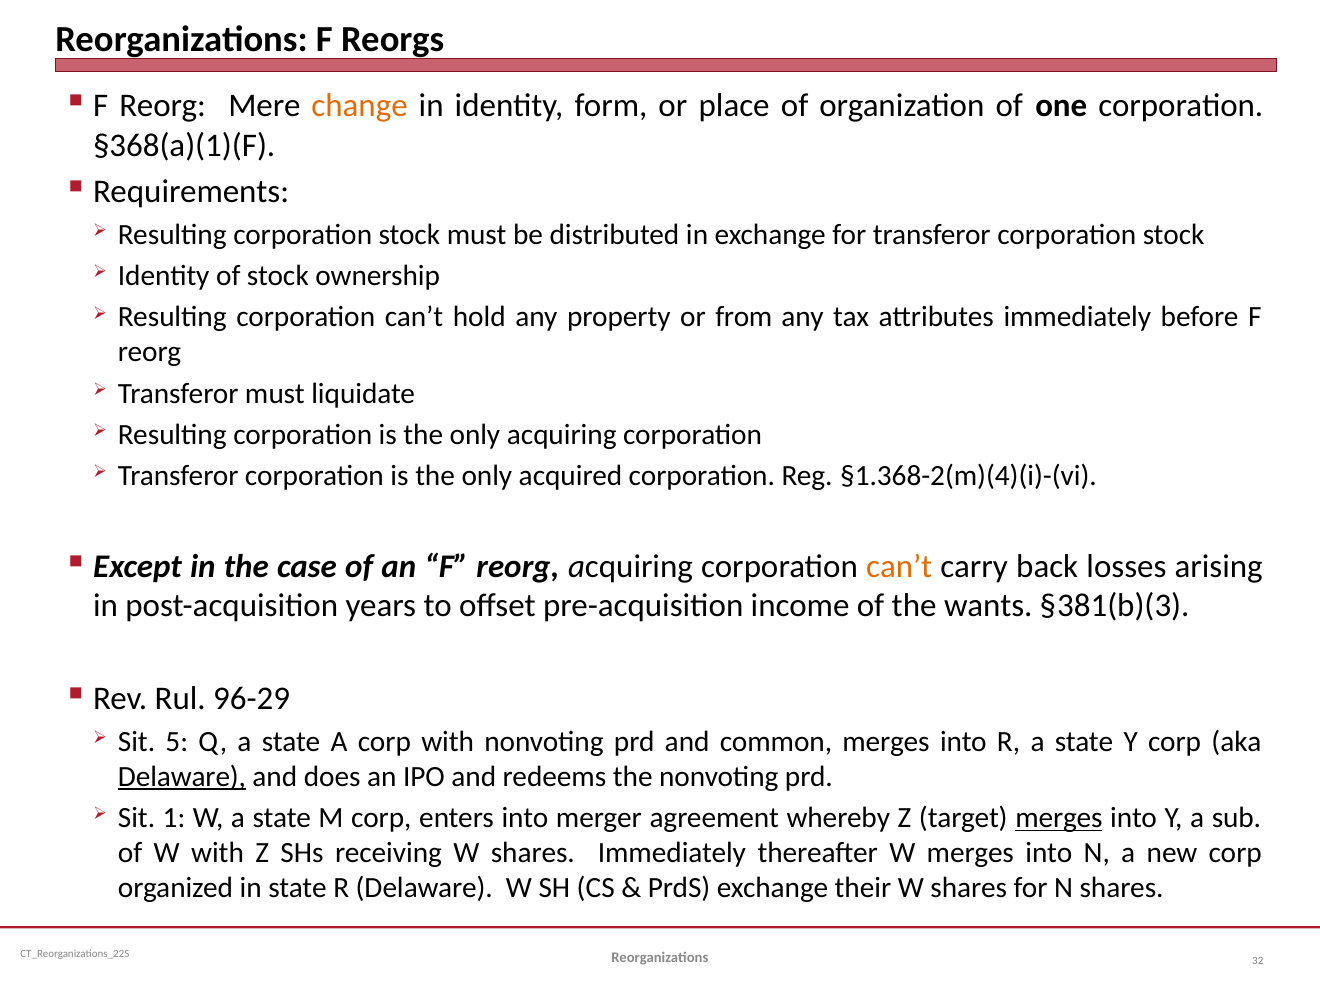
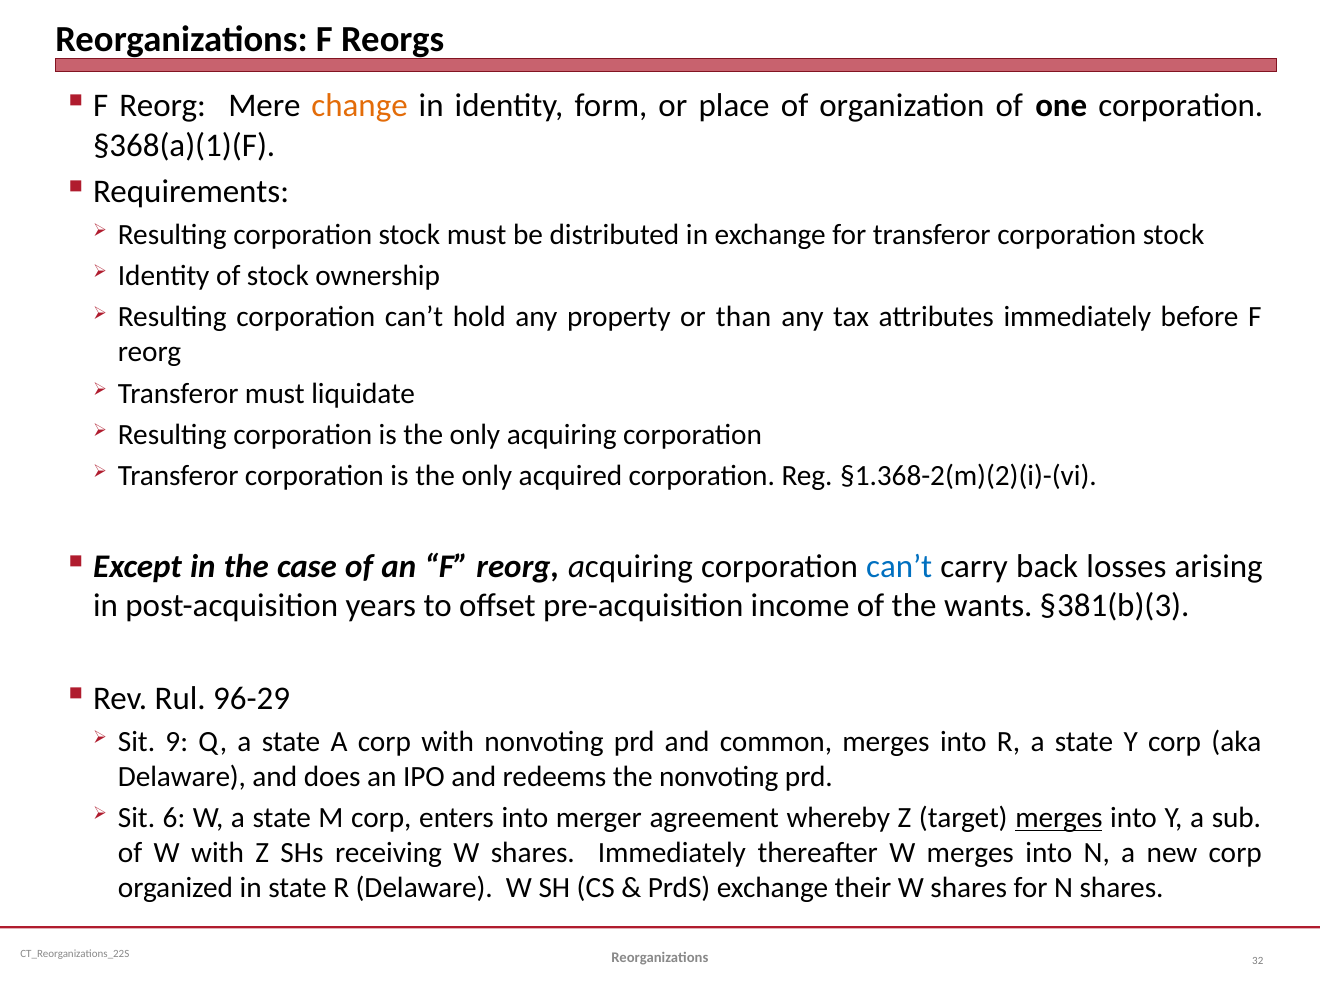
from: from -> than
§1.368-2(m)(4)(i)-(vi: §1.368-2(m)(4)(i)-(vi -> §1.368-2(m)(2)(i)-(vi
can’t at (899, 566) colour: orange -> blue
5: 5 -> 9
Delaware at (182, 777) underline: present -> none
1: 1 -> 6
